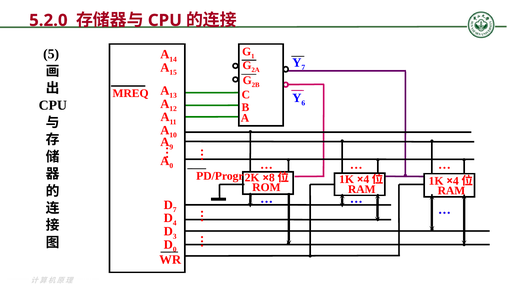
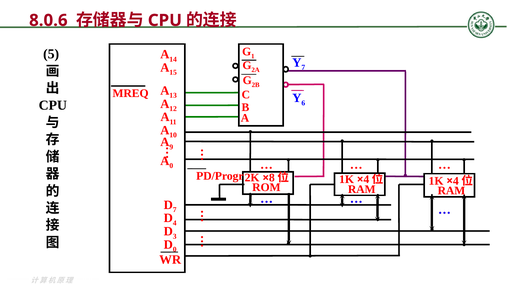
5.2.0: 5.2.0 -> 8.0.6
